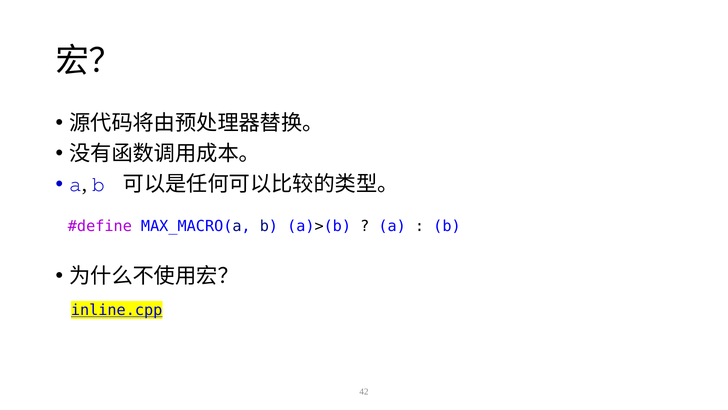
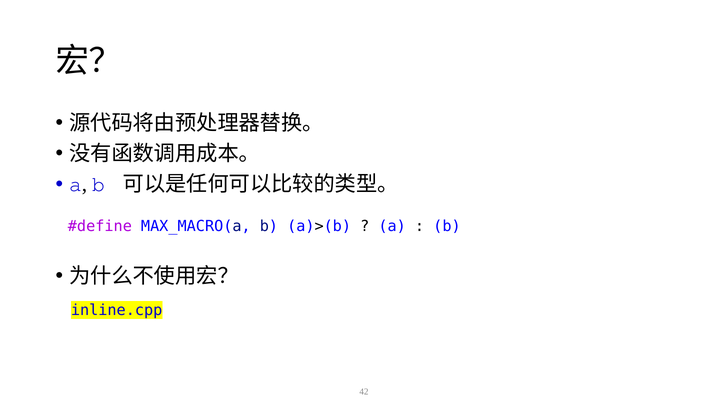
inline.cpp underline: present -> none
